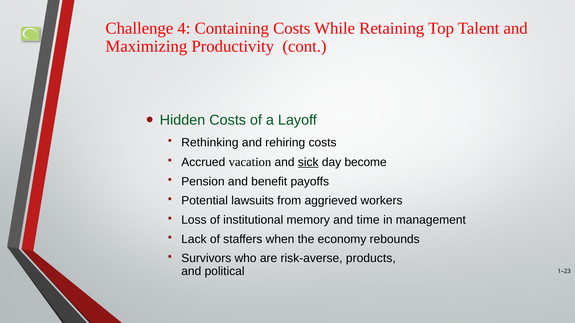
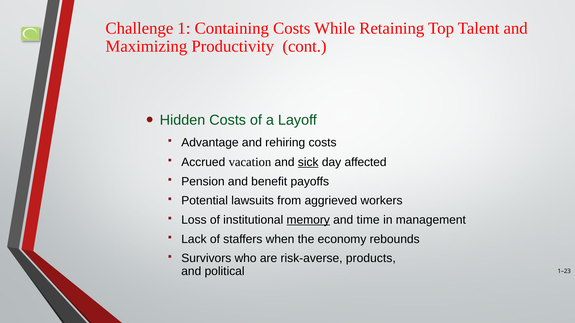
4: 4 -> 1
Rethinking: Rethinking -> Advantage
become: become -> affected
memory underline: none -> present
